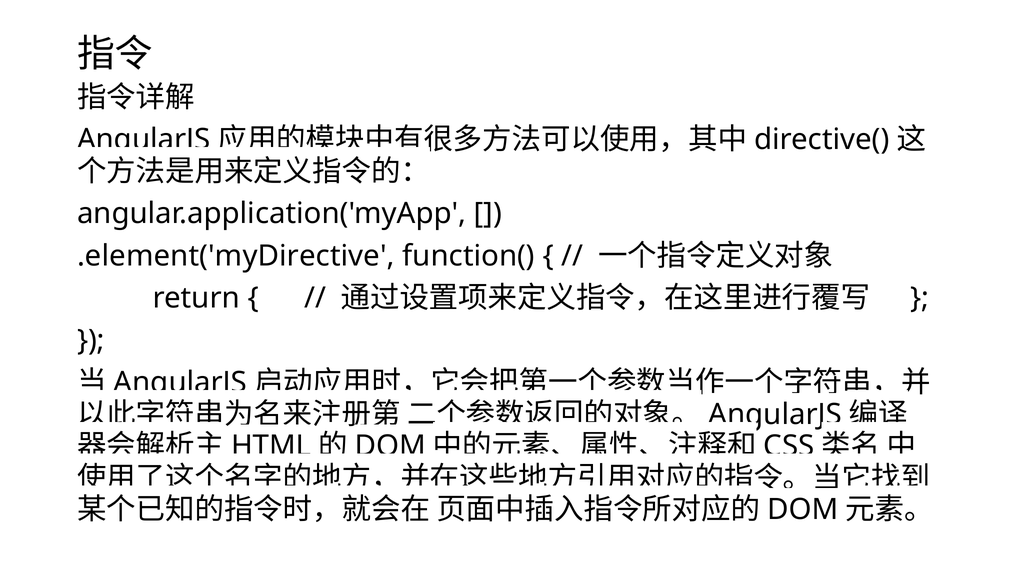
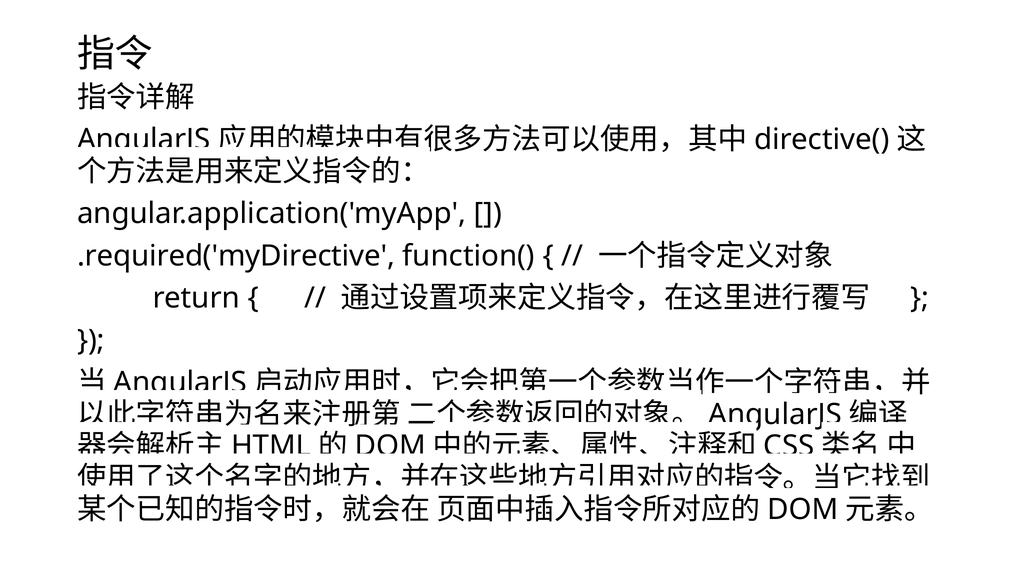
.element('myDirective: .element('myDirective -> .required('myDirective
